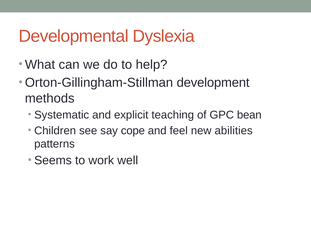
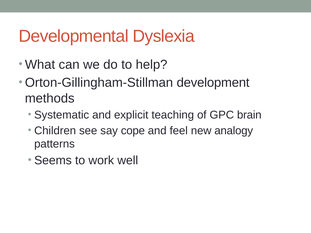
bean: bean -> brain
abilities: abilities -> analogy
